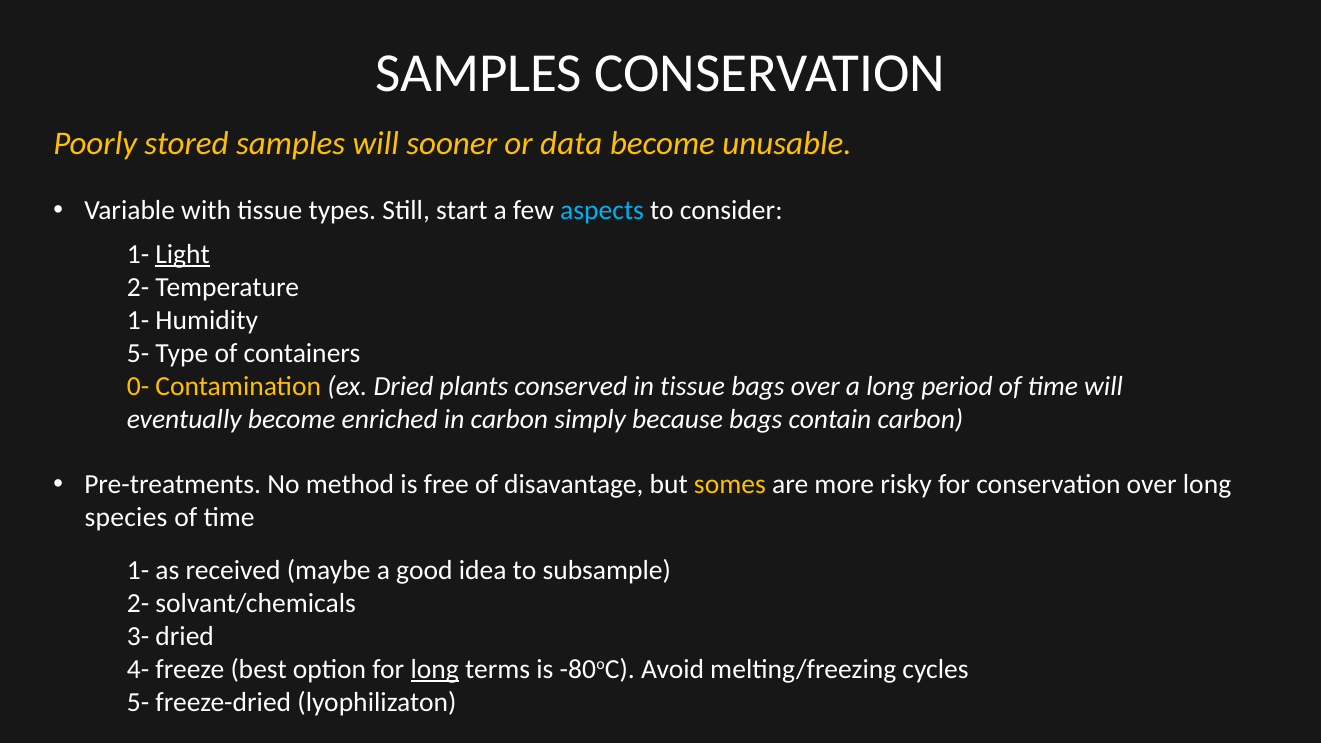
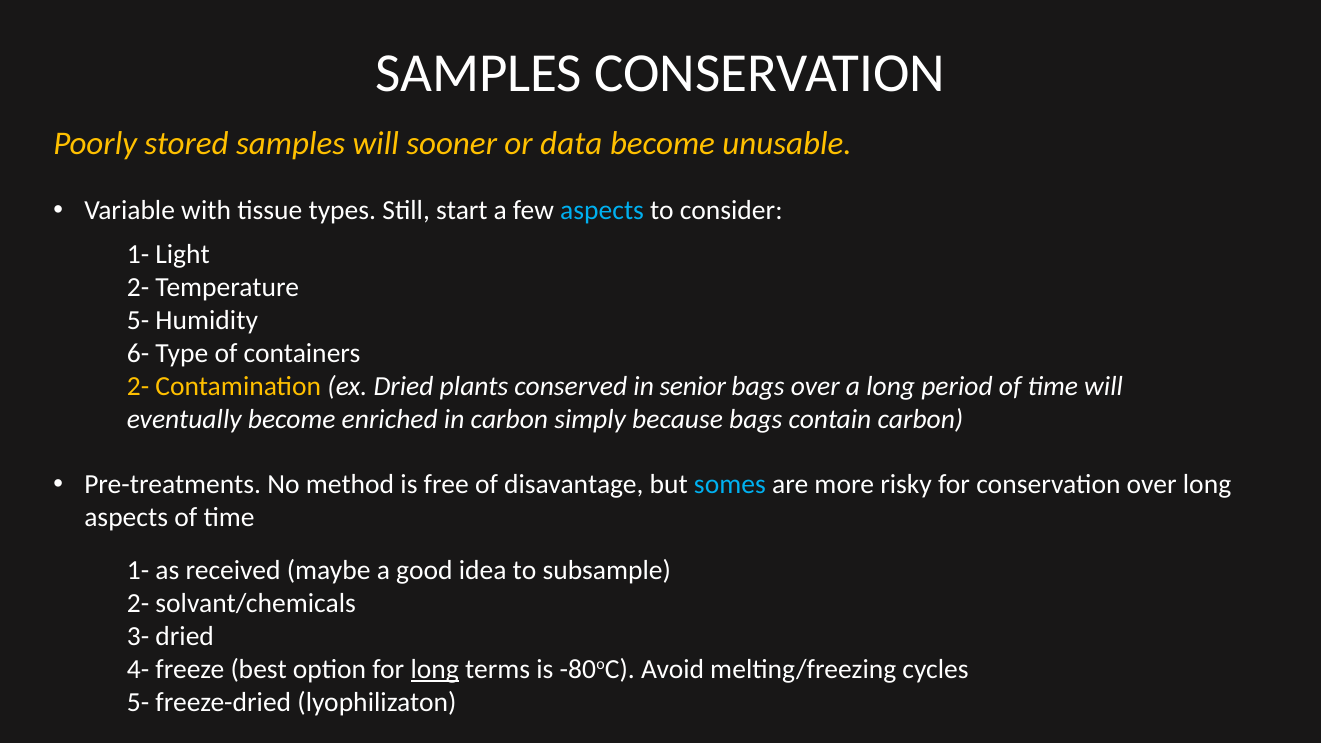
Light underline: present -> none
1- at (138, 320): 1- -> 5-
5- at (138, 353): 5- -> 6-
0- at (138, 386): 0- -> 2-
in tissue: tissue -> senior
somes colour: yellow -> light blue
species at (126, 518): species -> aspects
